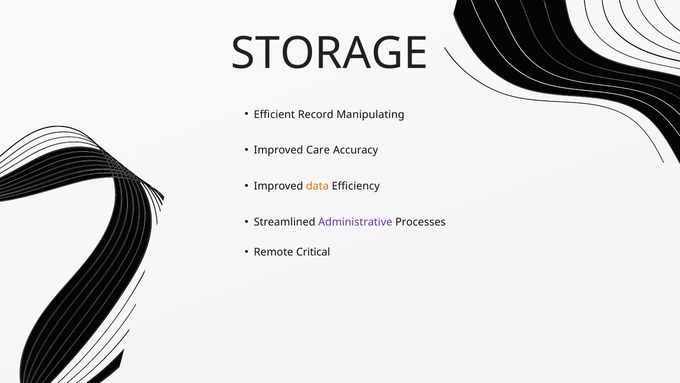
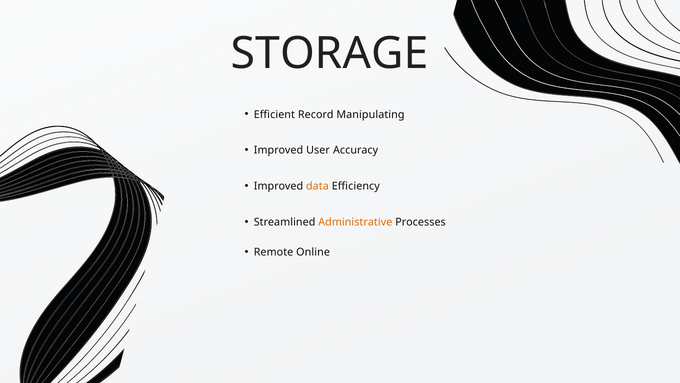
Care: Care -> User
Administrative colour: purple -> orange
Critical: Critical -> Online
